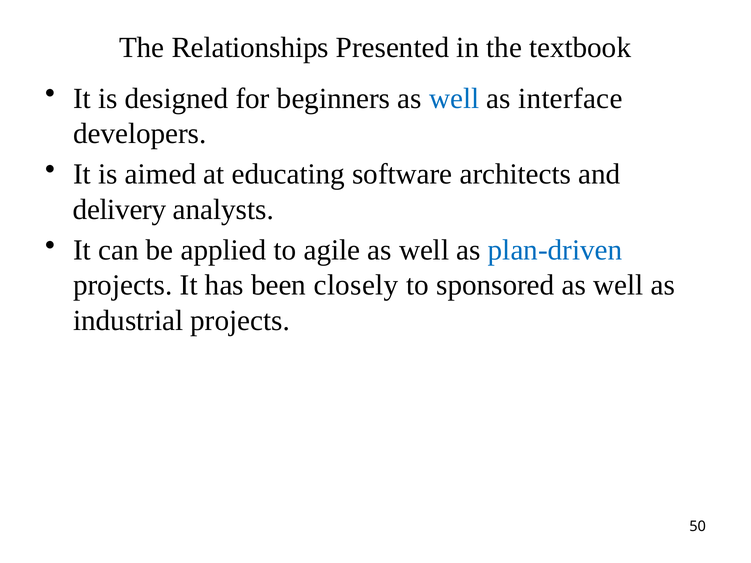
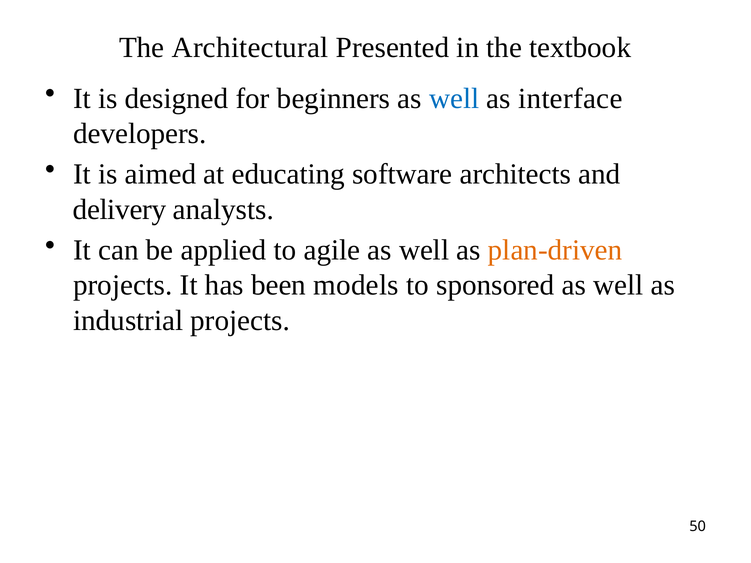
Relationships: Relationships -> Architectural
plan-driven colour: blue -> orange
closely: closely -> models
